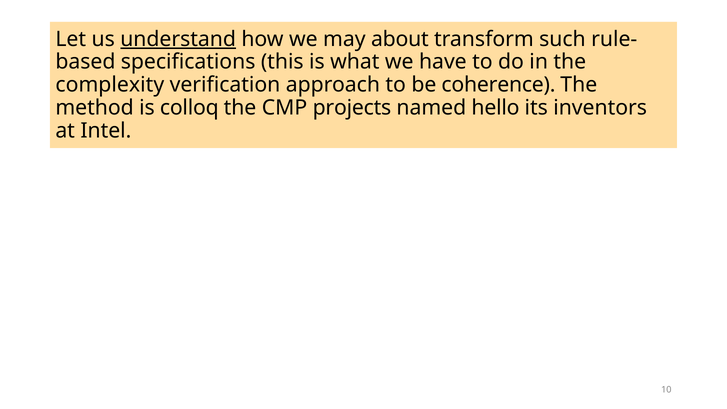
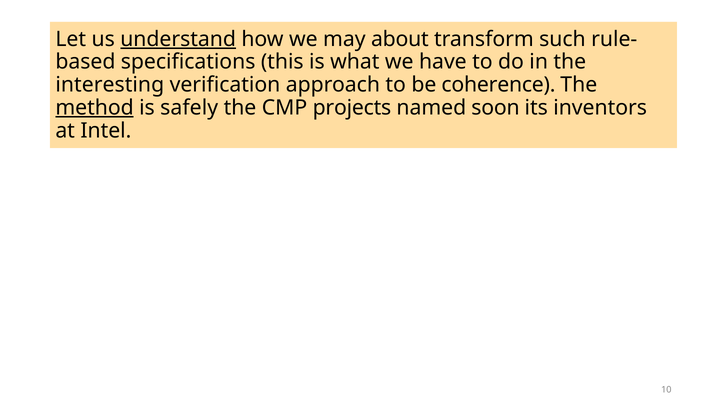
complexity: complexity -> interesting
method underline: none -> present
colloq: colloq -> safely
hello: hello -> soon
